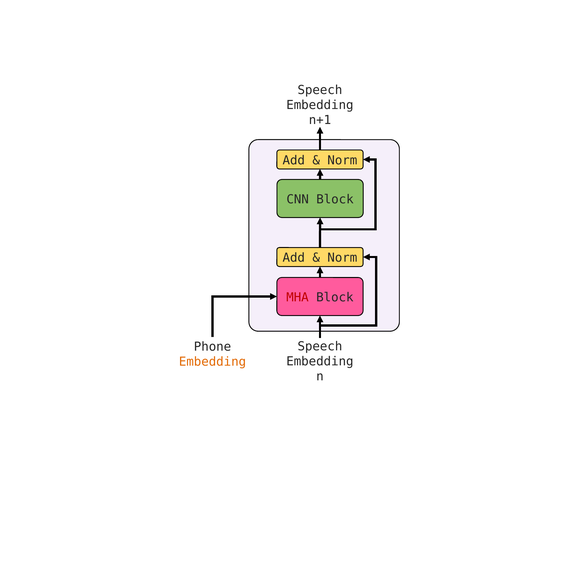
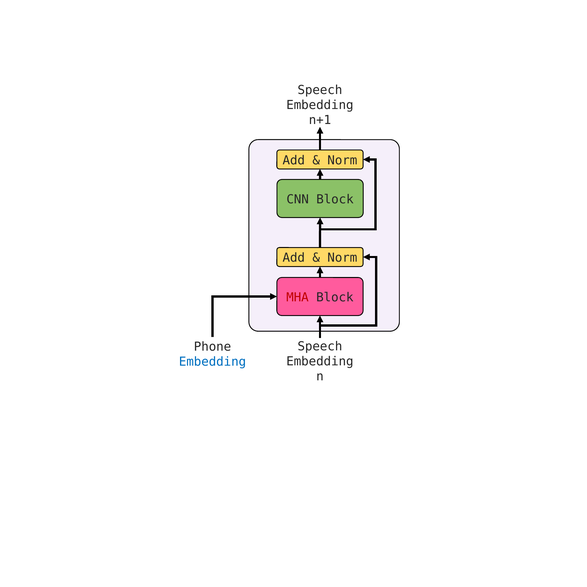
Embedding at (213, 362) colour: orange -> blue
